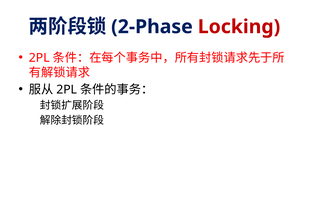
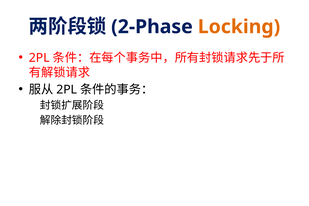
Locking colour: red -> orange
